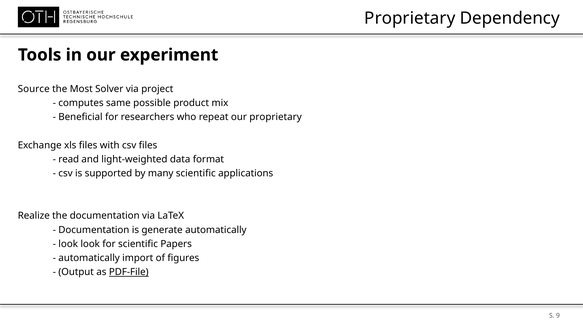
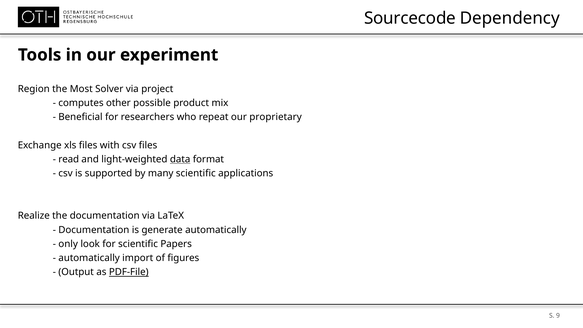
Proprietary at (410, 18): Proprietary -> Sourcecode
Source: Source -> Region
same: same -> other
data underline: none -> present
look at (68, 244): look -> only
